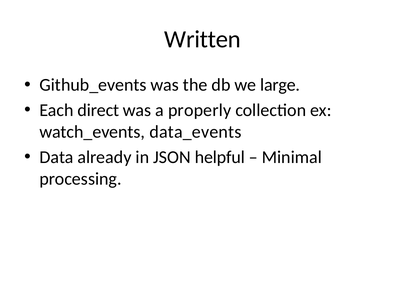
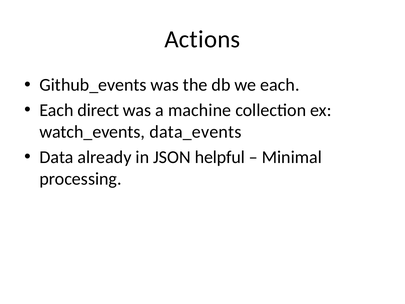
Written: Written -> Actions
we large: large -> each
properly: properly -> machine
